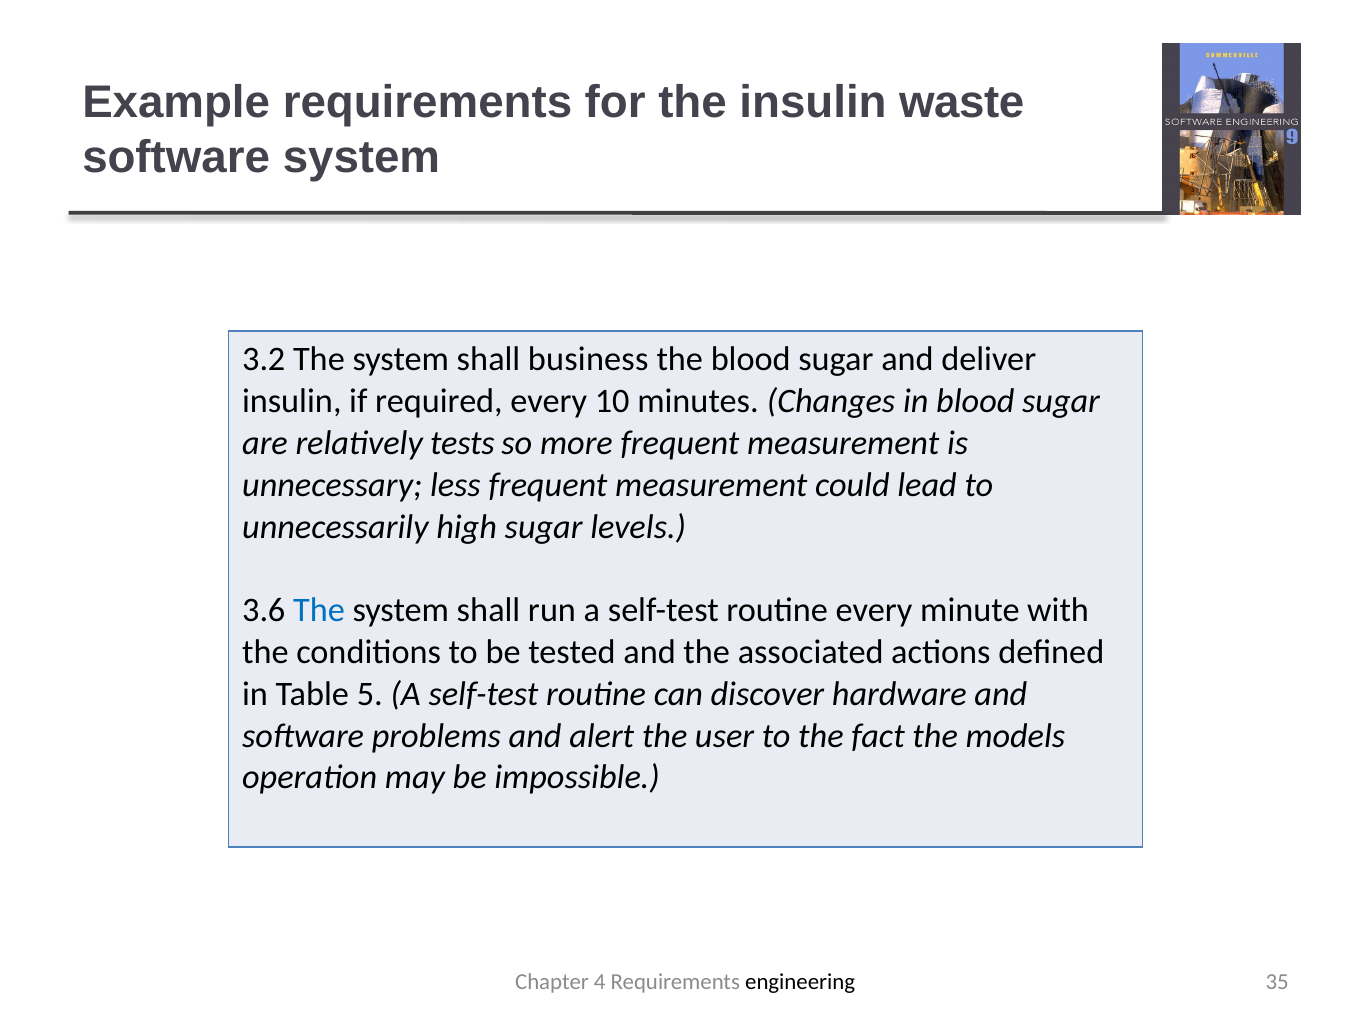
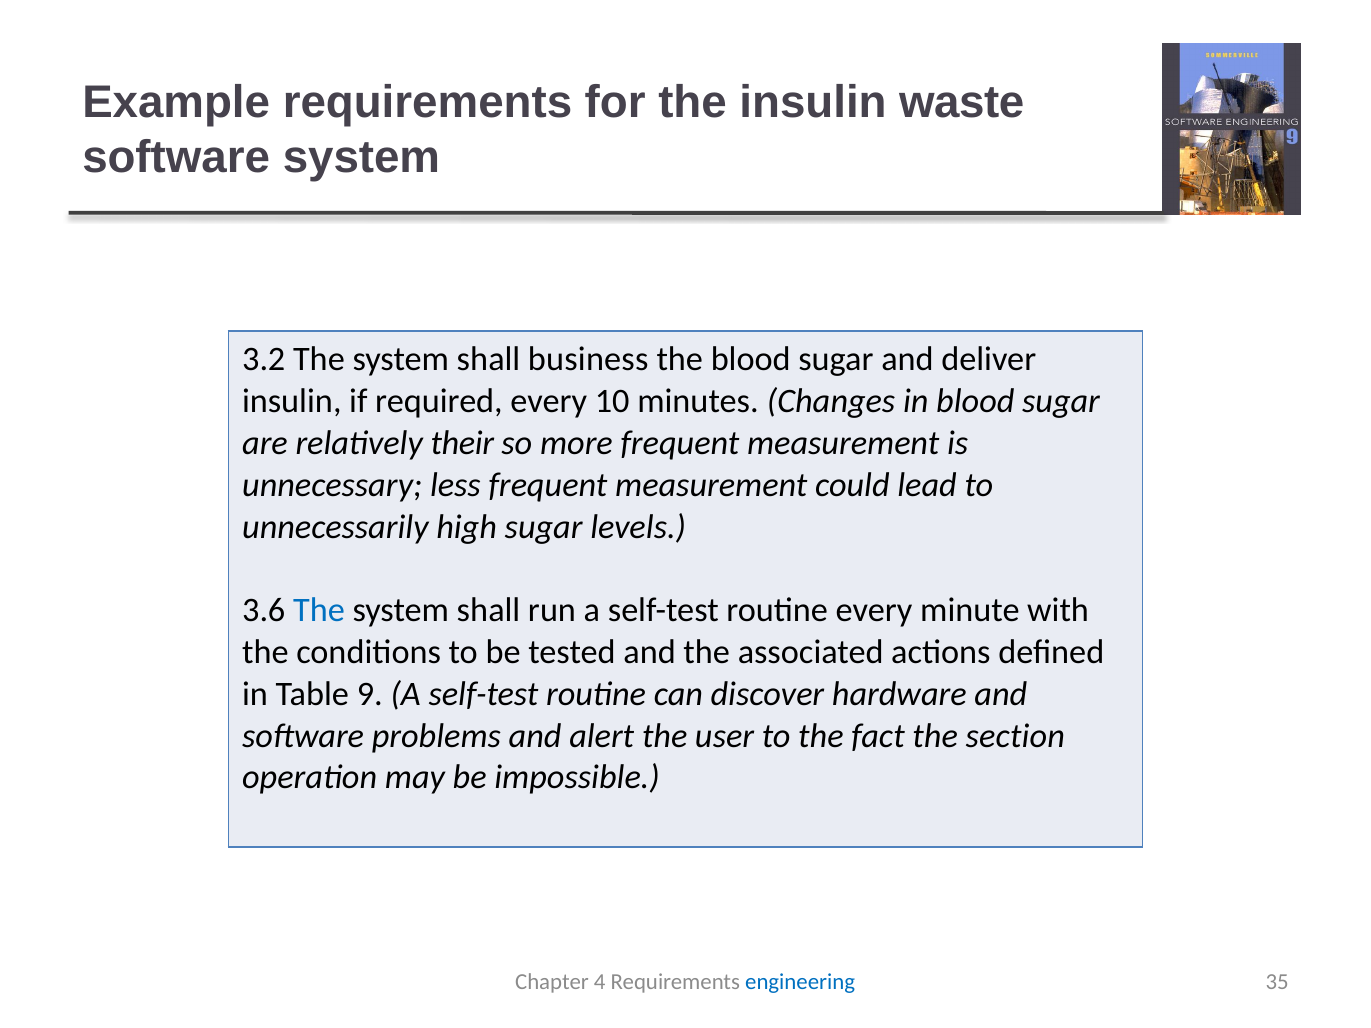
tests: tests -> their
5: 5 -> 9
models: models -> section
engineering colour: black -> blue
